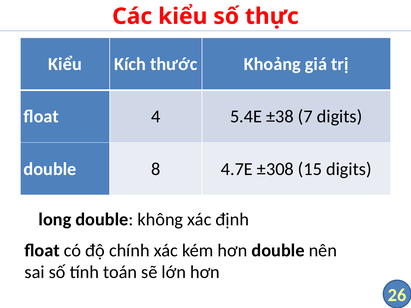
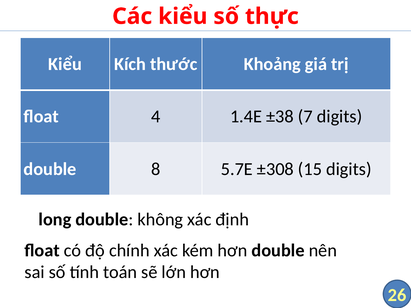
5.4E: 5.4E -> 1.4E
4.7E: 4.7E -> 5.7E
